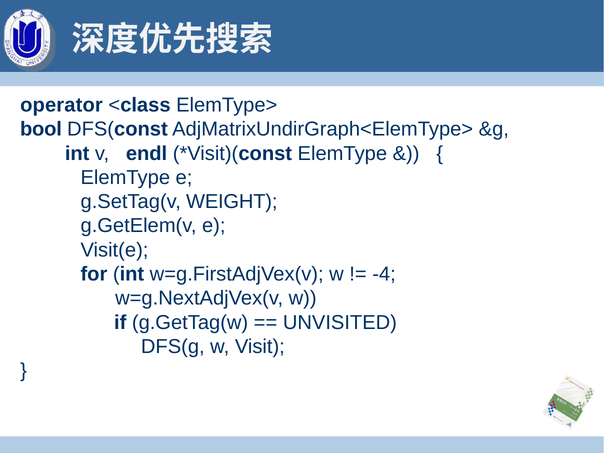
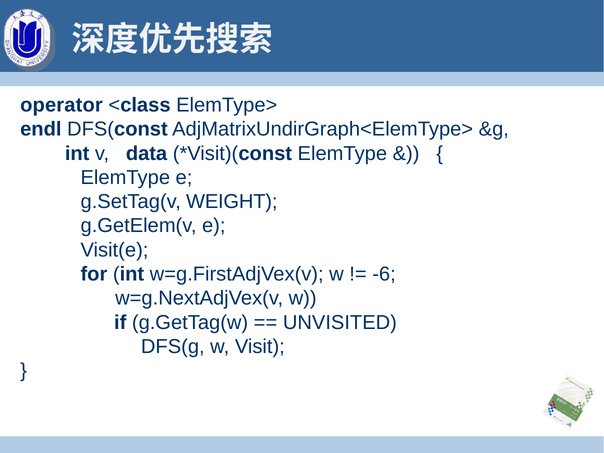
bool: bool -> endl
endl: endl -> data
-4: -4 -> -6
